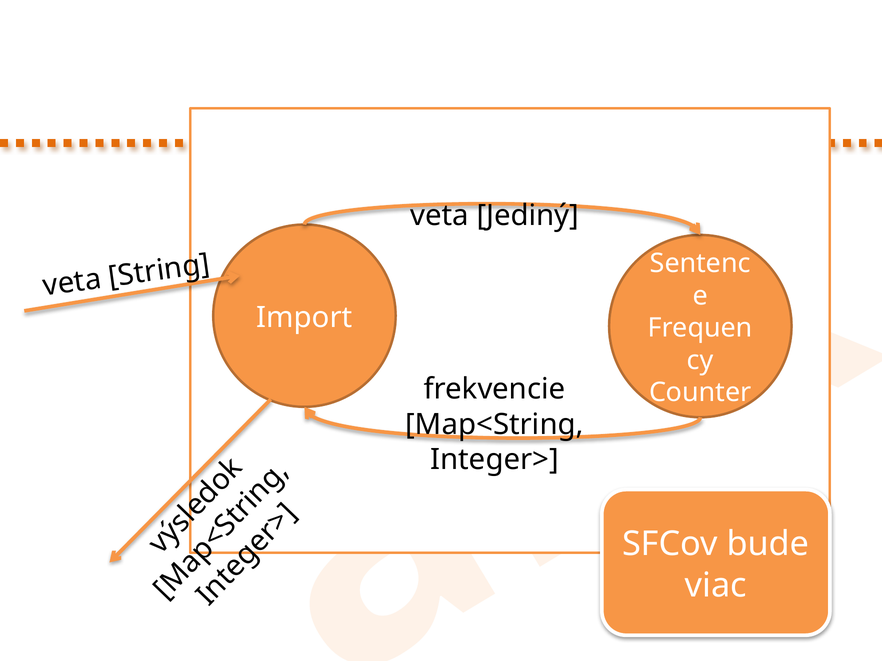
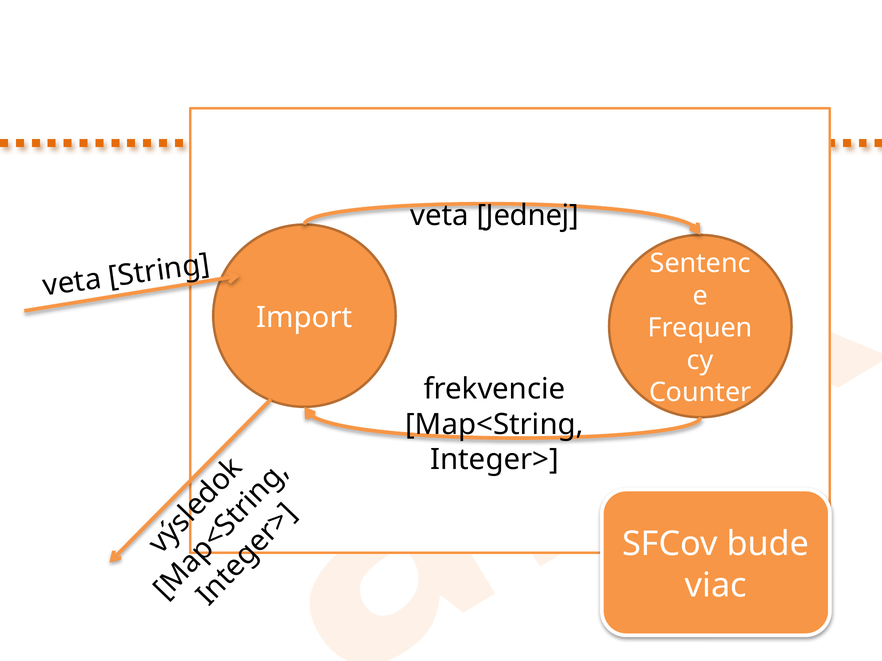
Jediný: Jediný -> Jednej
